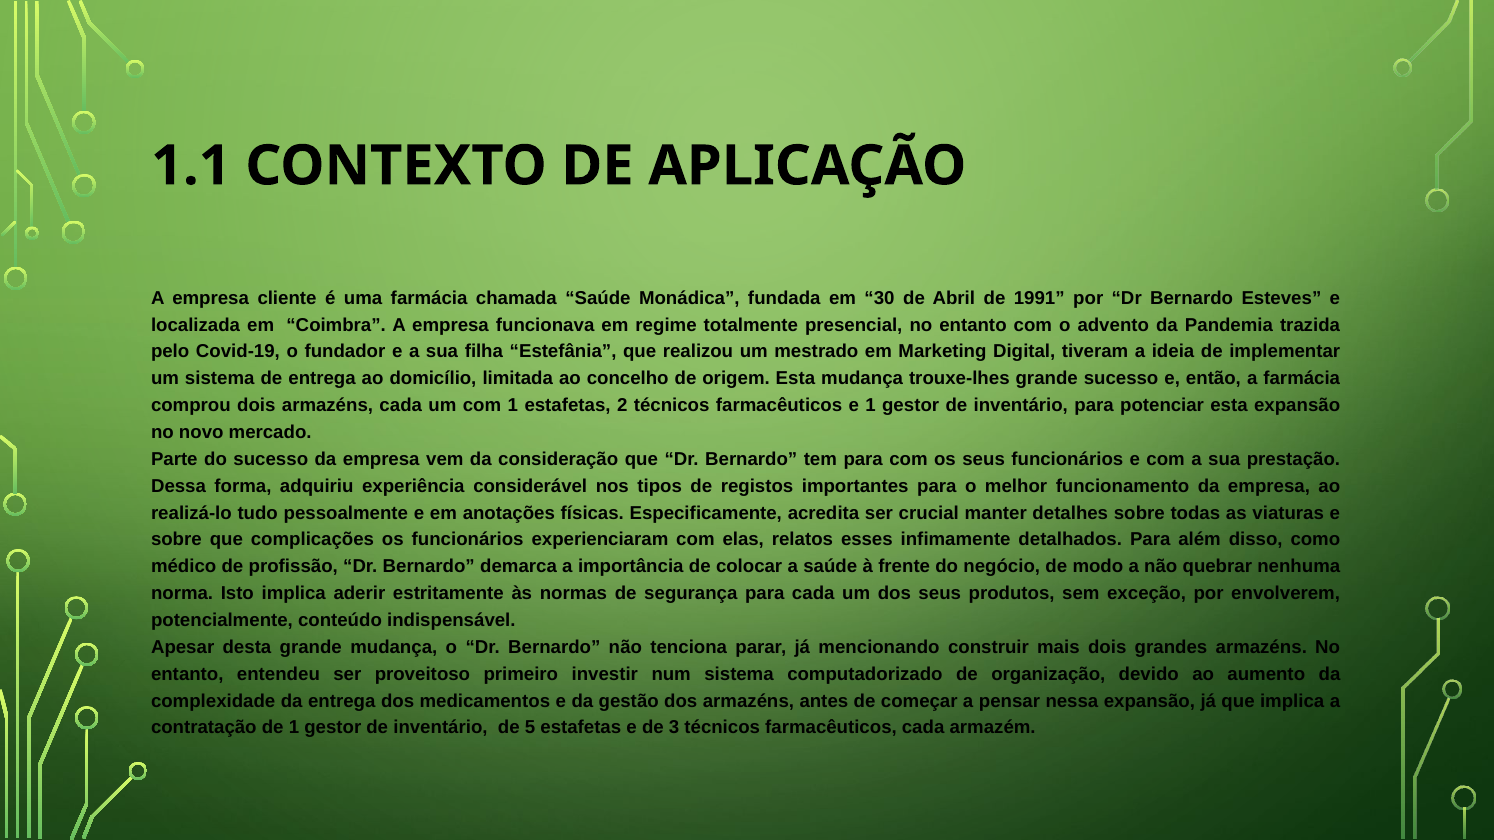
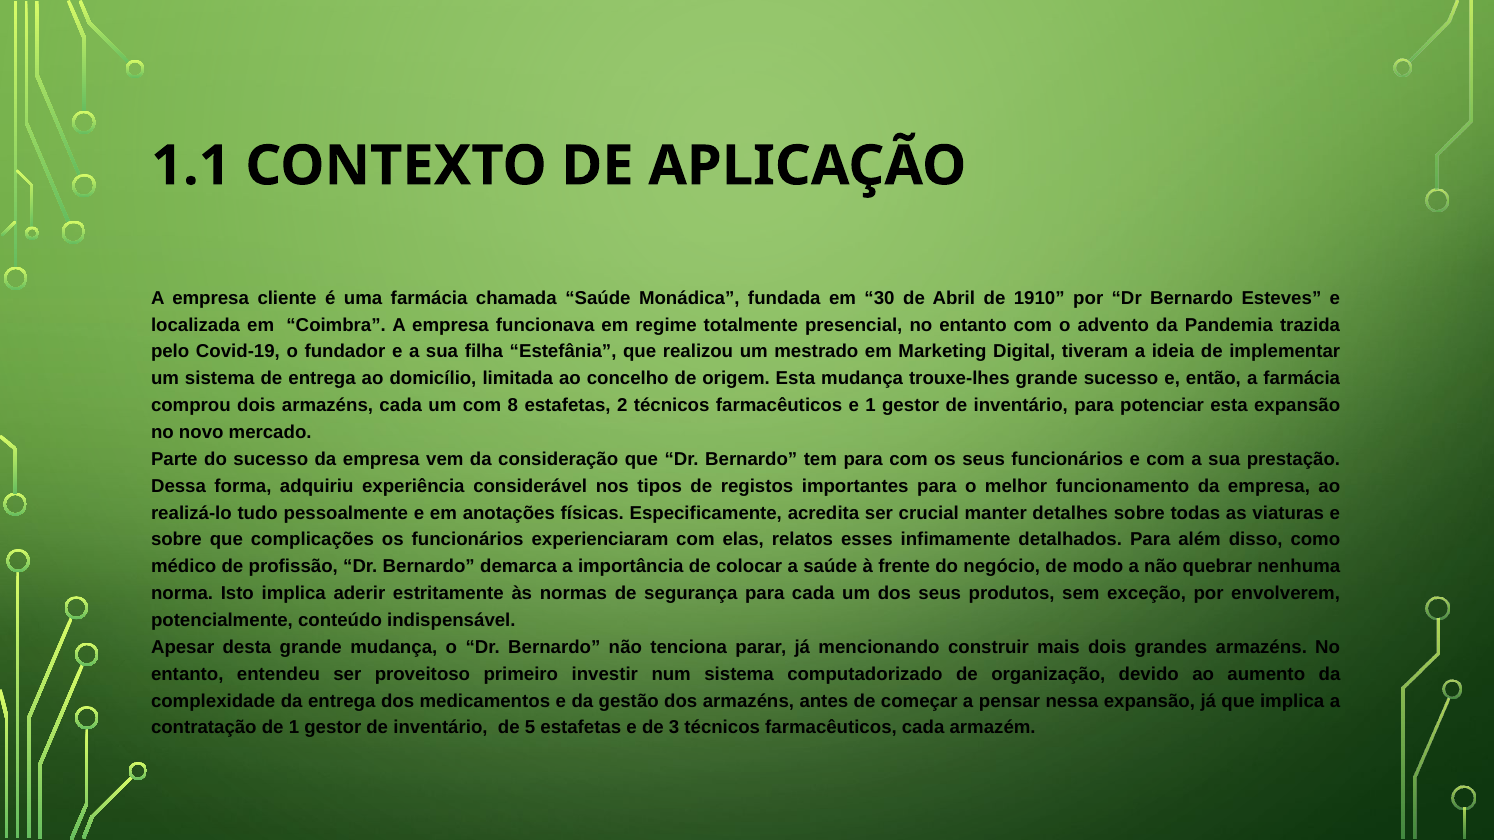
1991: 1991 -> 1910
com 1: 1 -> 8
